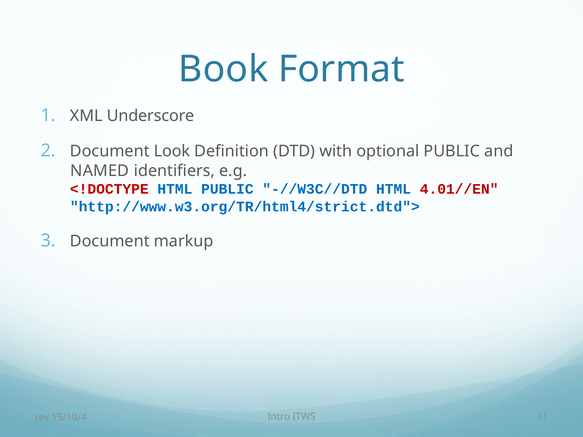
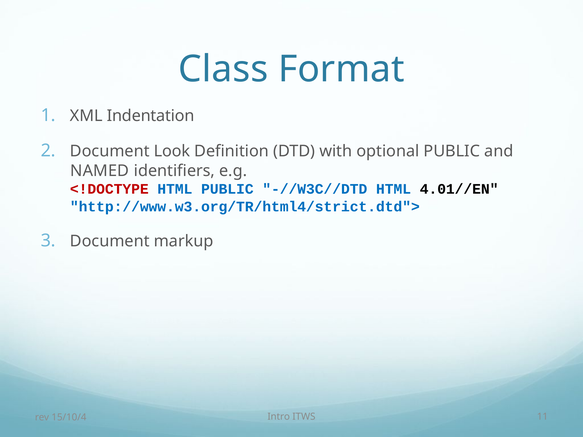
Book: Book -> Class
Underscore: Underscore -> Indentation
4.01//EN colour: red -> black
